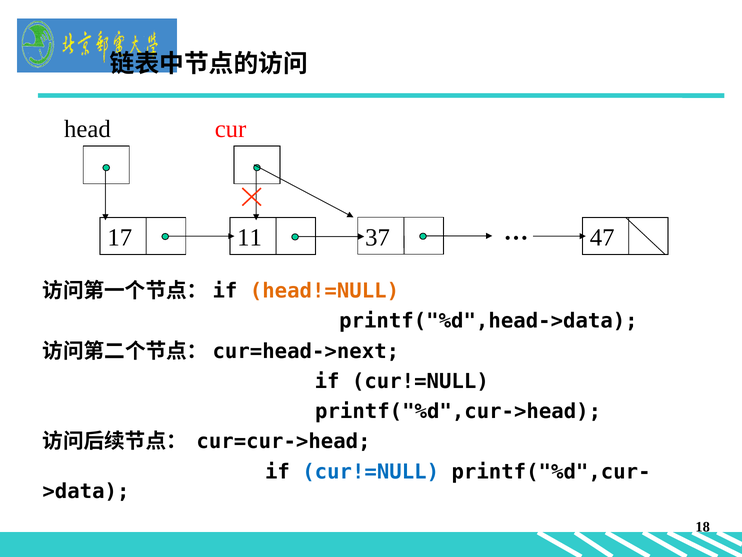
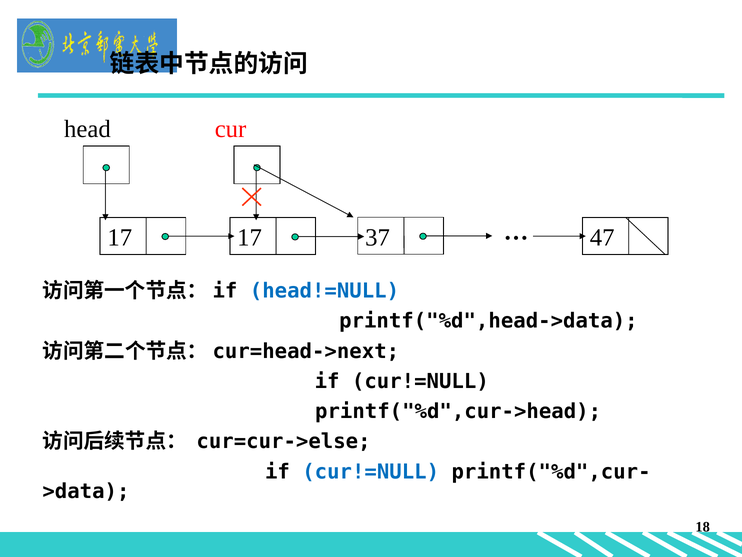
17 11: 11 -> 17
head!=NULL colour: orange -> blue
cur=cur->head: cur=cur->head -> cur=cur->else
